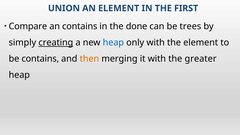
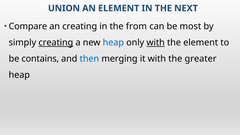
FIRST: FIRST -> NEXT
an contains: contains -> creating
done: done -> from
trees: trees -> most
with at (156, 43) underline: none -> present
then colour: orange -> blue
